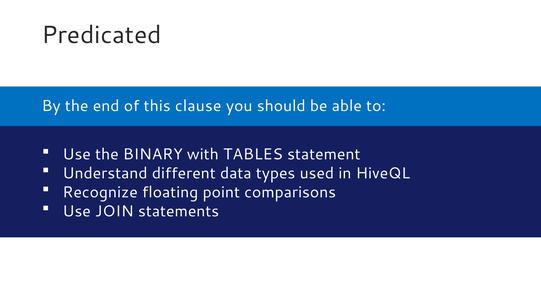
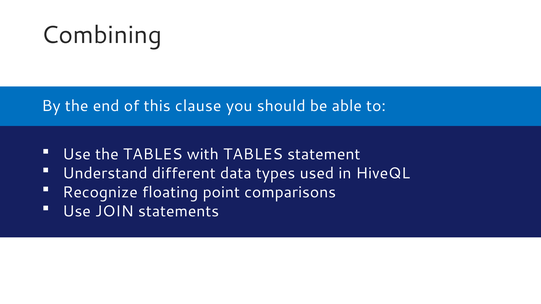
Predicated: Predicated -> Combining
the BINARY: BINARY -> TABLES
